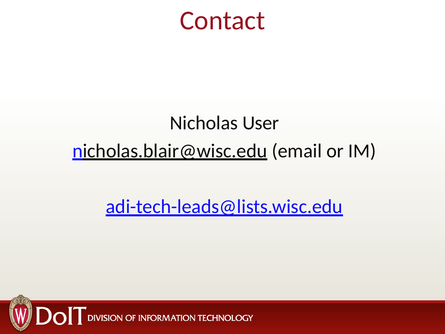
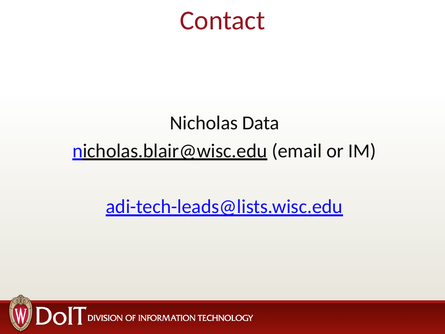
User: User -> Data
